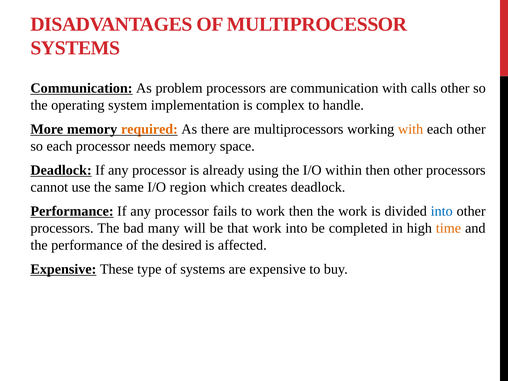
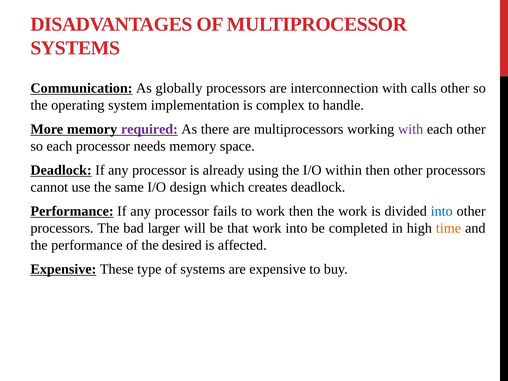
problem: problem -> globally
are communication: communication -> interconnection
required colour: orange -> purple
with at (411, 129) colour: orange -> purple
region: region -> design
many: many -> larger
